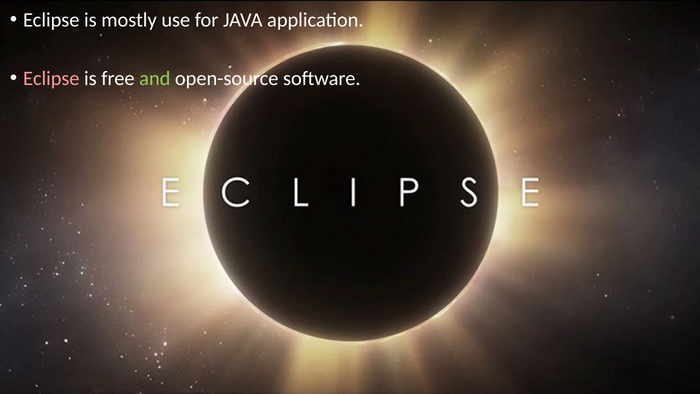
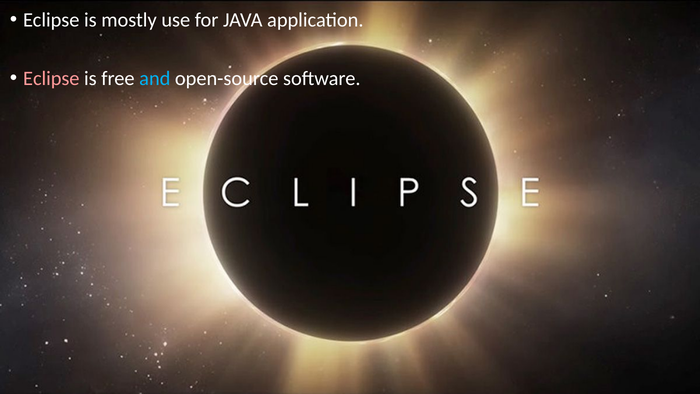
and colour: light green -> light blue
